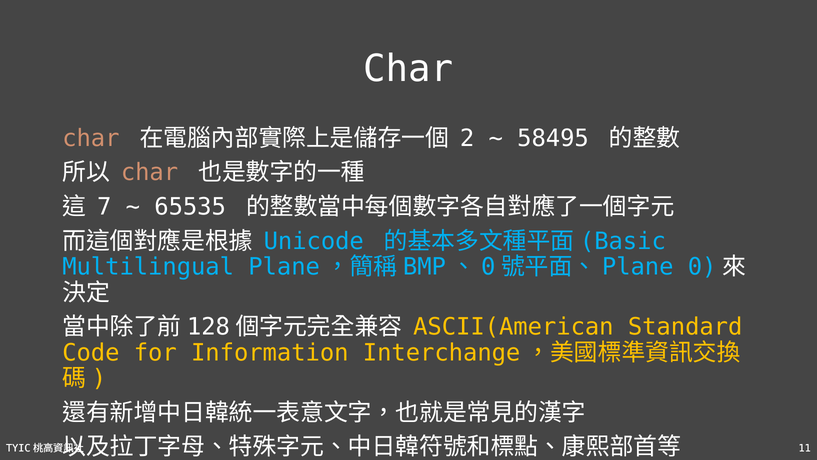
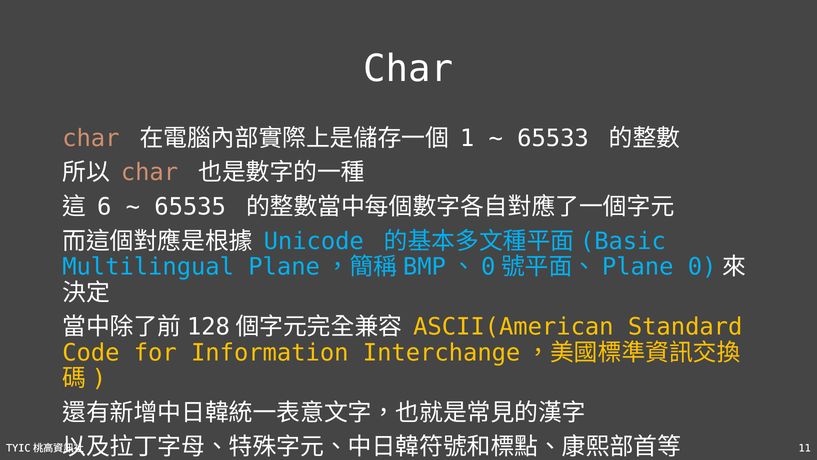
2: 2 -> 1
58495: 58495 -> 65533
7: 7 -> 6
